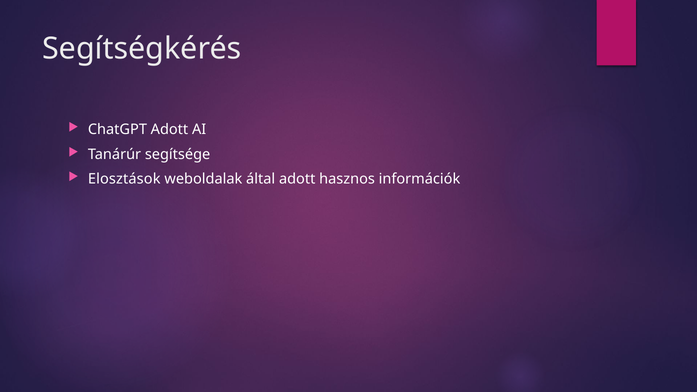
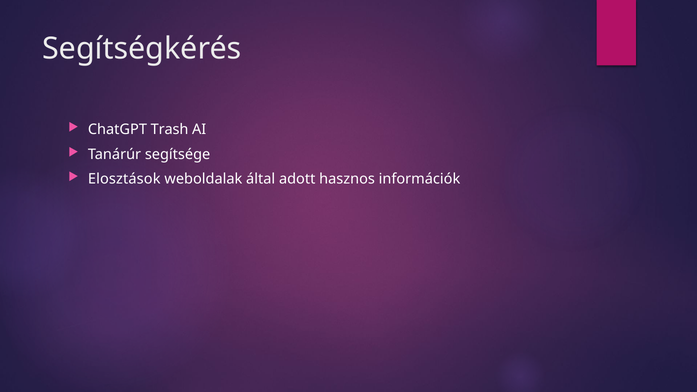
ChatGPT Adott: Adott -> Trash
